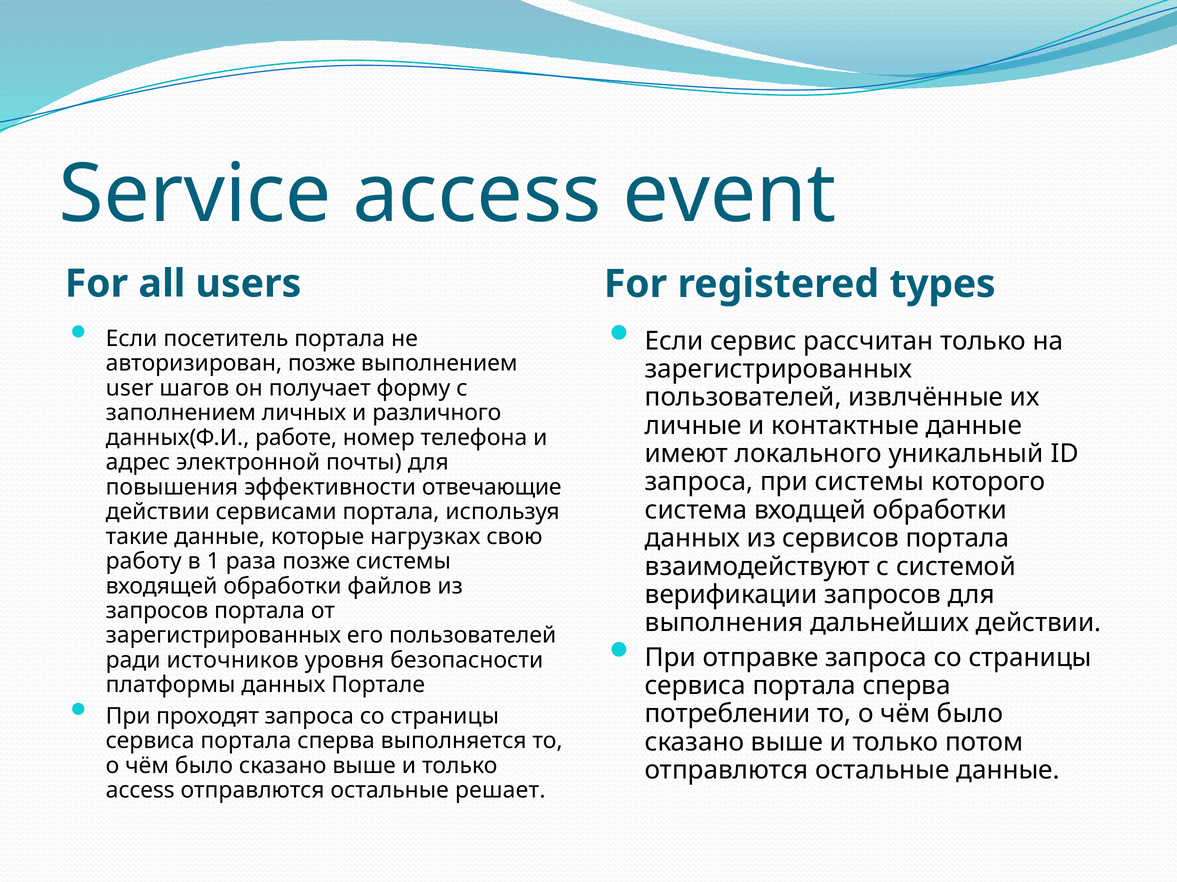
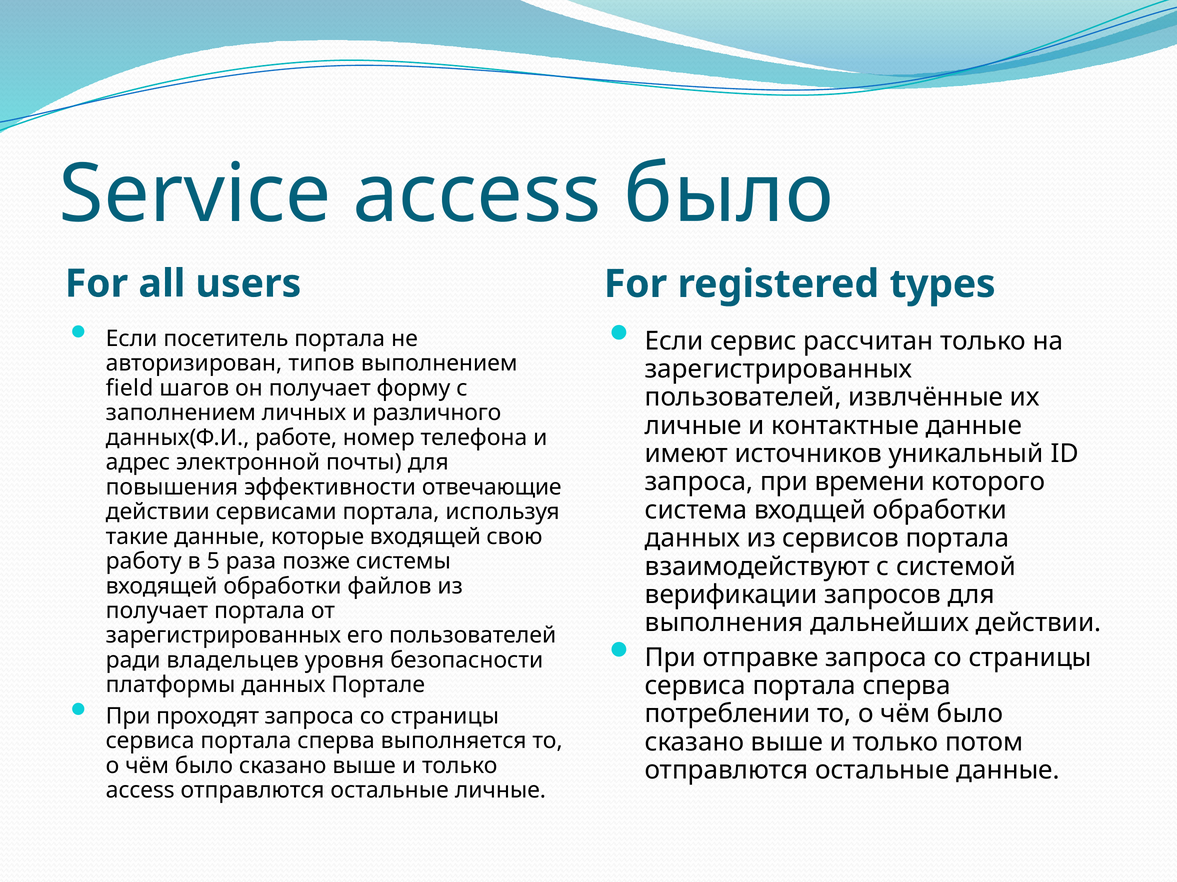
access event: event -> было
авторизирован позже: позже -> типов
user: user -> field
локального: локального -> источников
при системы: системы -> времени
которые нагрузках: нагрузках -> входящей
1: 1 -> 5
запросов at (157, 611): запросов -> получает
источников: источников -> владельцев
остальные решает: решает -> личные
